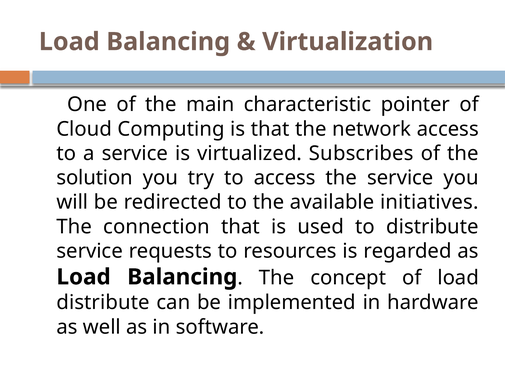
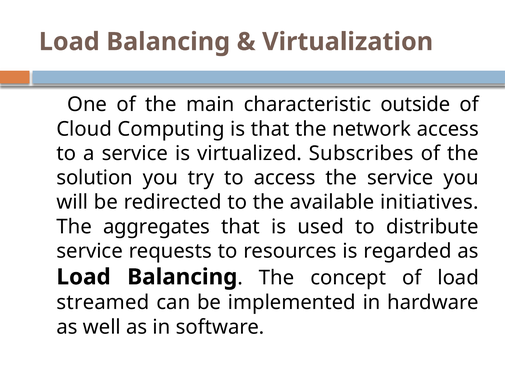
pointer: pointer -> outside
connection: connection -> aggregates
distribute at (103, 302): distribute -> streamed
